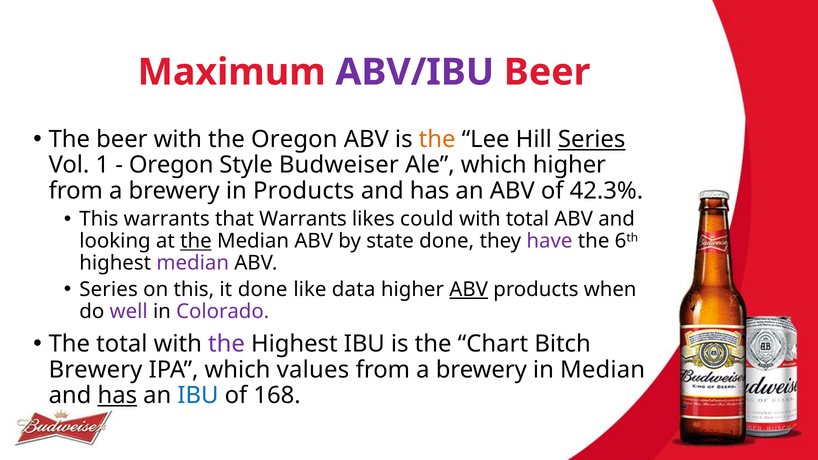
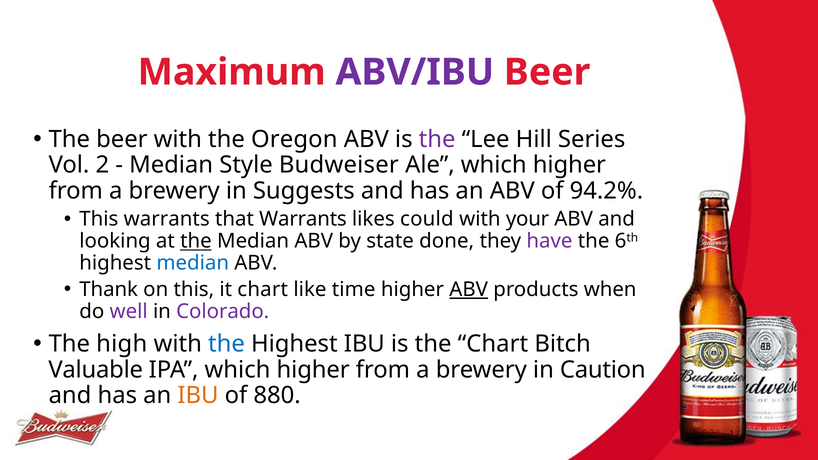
the at (437, 139) colour: orange -> purple
Series at (592, 139) underline: present -> none
1: 1 -> 2
Oregon at (171, 165): Oregon -> Median
in Products: Products -> Suggests
42.3%: 42.3% -> 94.2%
with total: total -> your
median at (193, 263) colour: purple -> blue
Series at (109, 290): Series -> Thank
it done: done -> chart
data: data -> time
The total: total -> high
the at (226, 344) colour: purple -> blue
Brewery at (96, 370): Brewery -> Valuable
IPA which values: values -> higher
in Median: Median -> Caution
has at (117, 396) underline: present -> none
IBU at (198, 396) colour: blue -> orange
168: 168 -> 880
